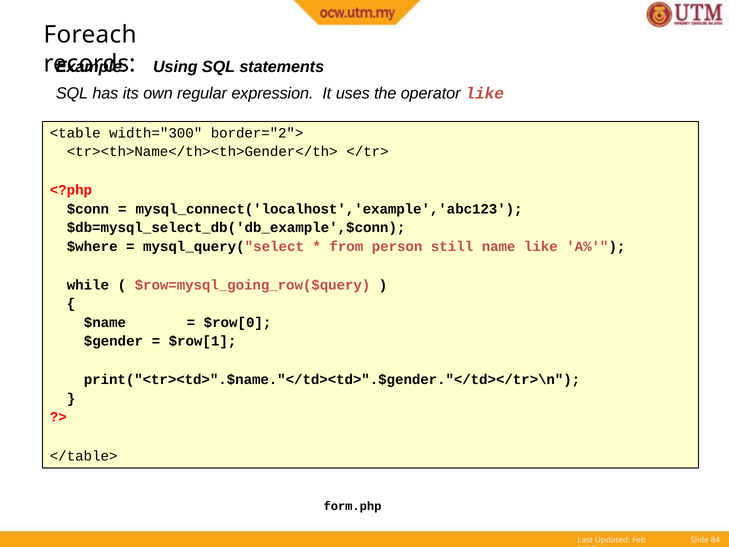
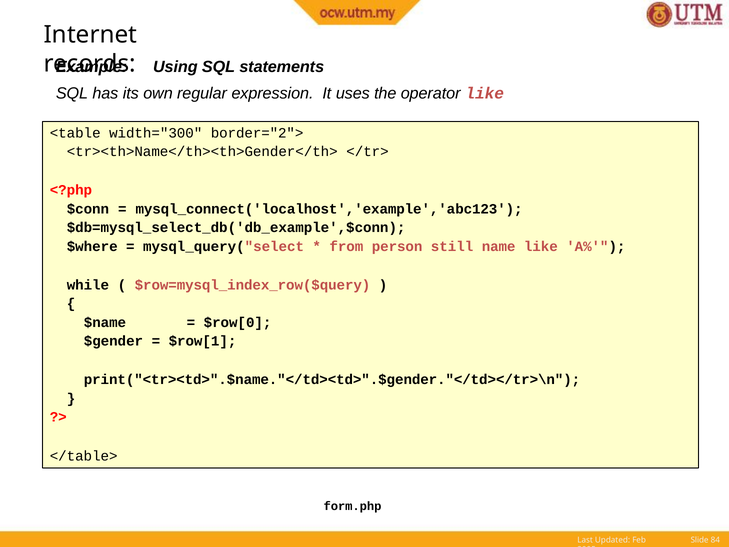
Foreach: Foreach -> Internet
$row=mysql_going_row($query: $row=mysql_going_row($query -> $row=mysql_index_row($query
